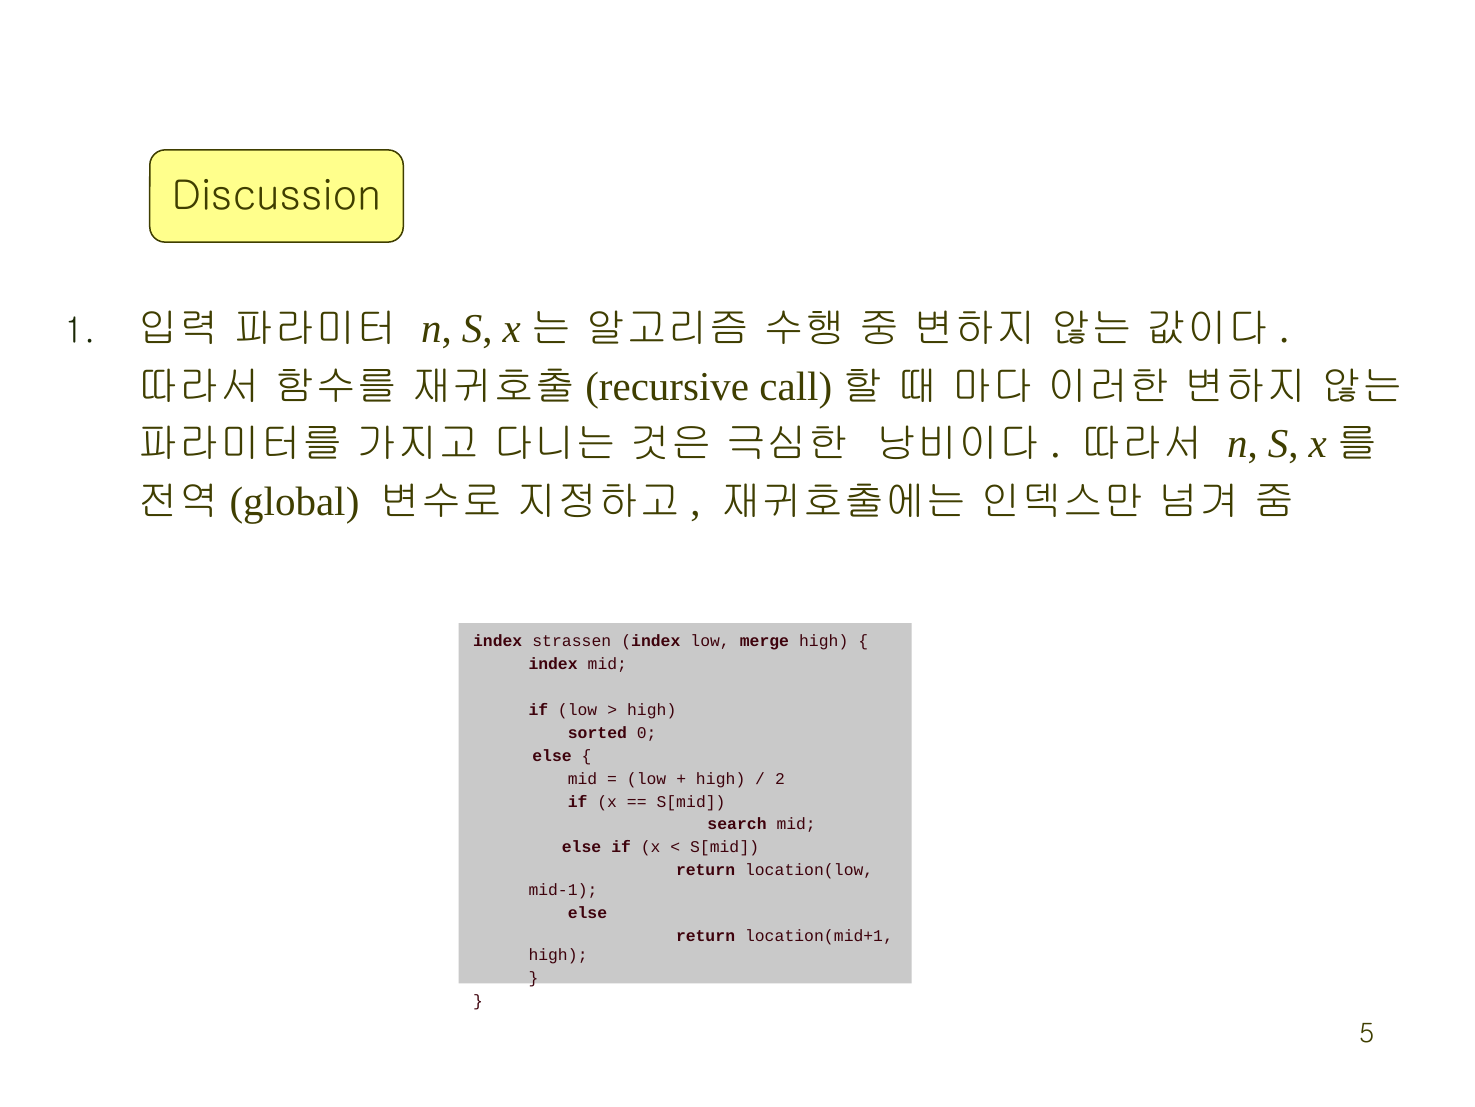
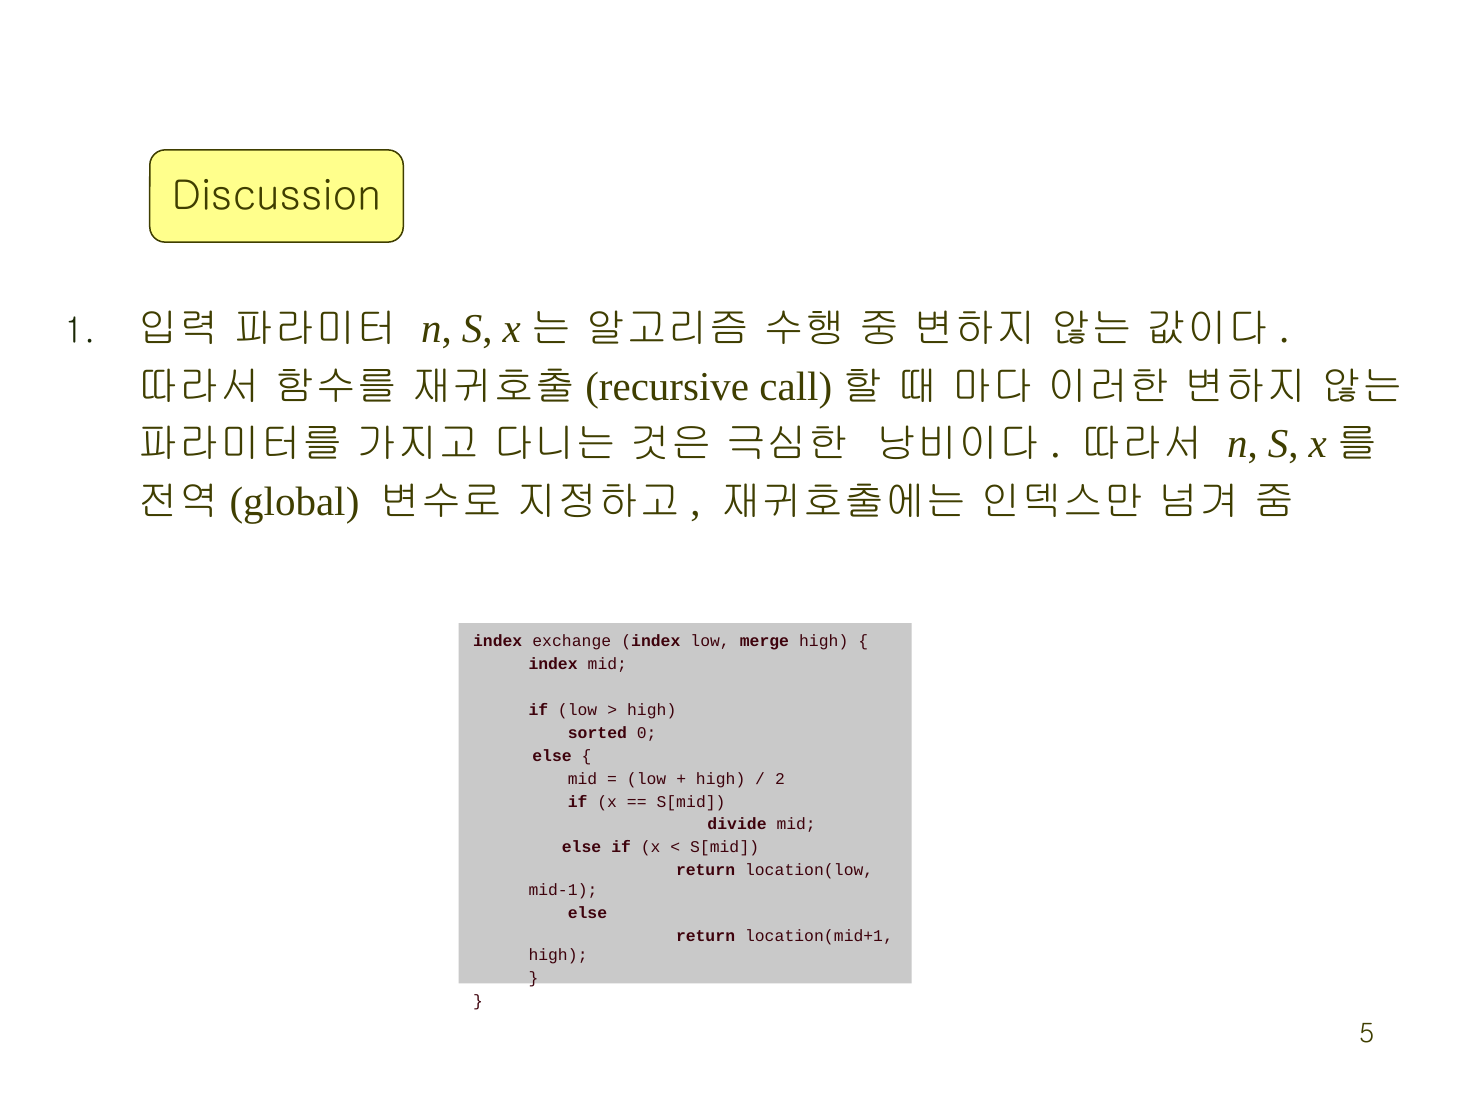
strassen: strassen -> exchange
search: search -> divide
